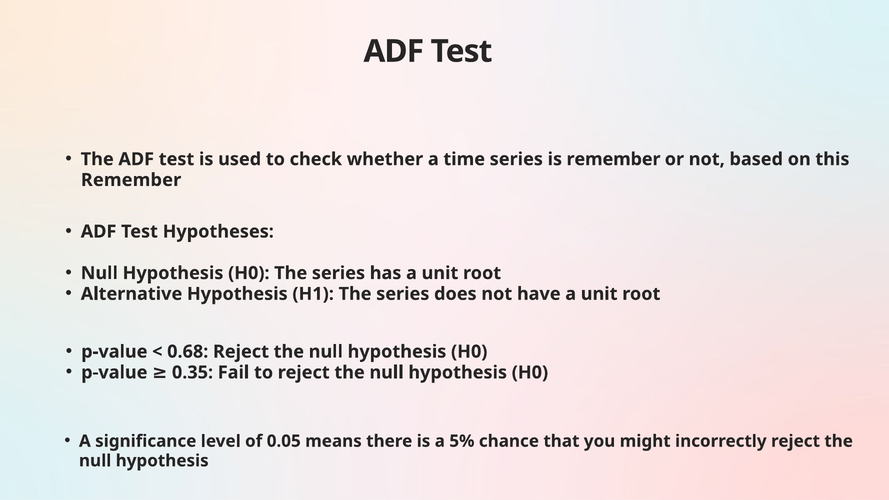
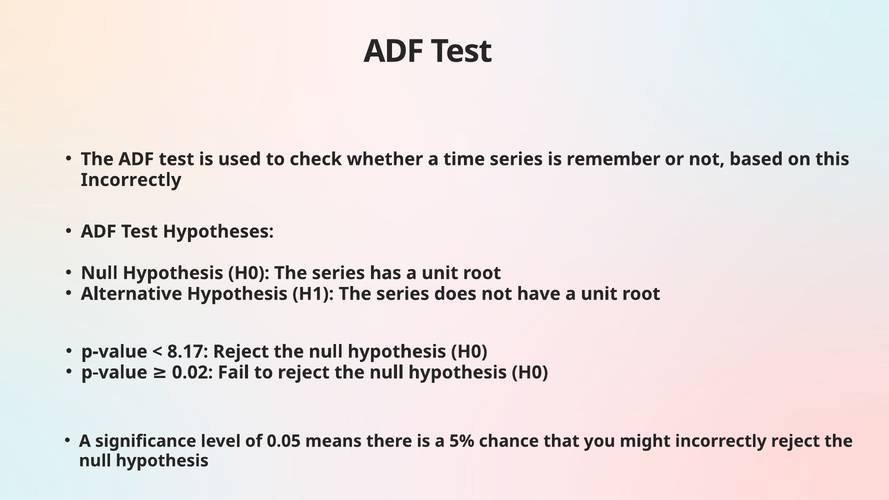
Remember at (131, 180): Remember -> Incorrectly
0.68: 0.68 -> 8.17
0.35: 0.35 -> 0.02
